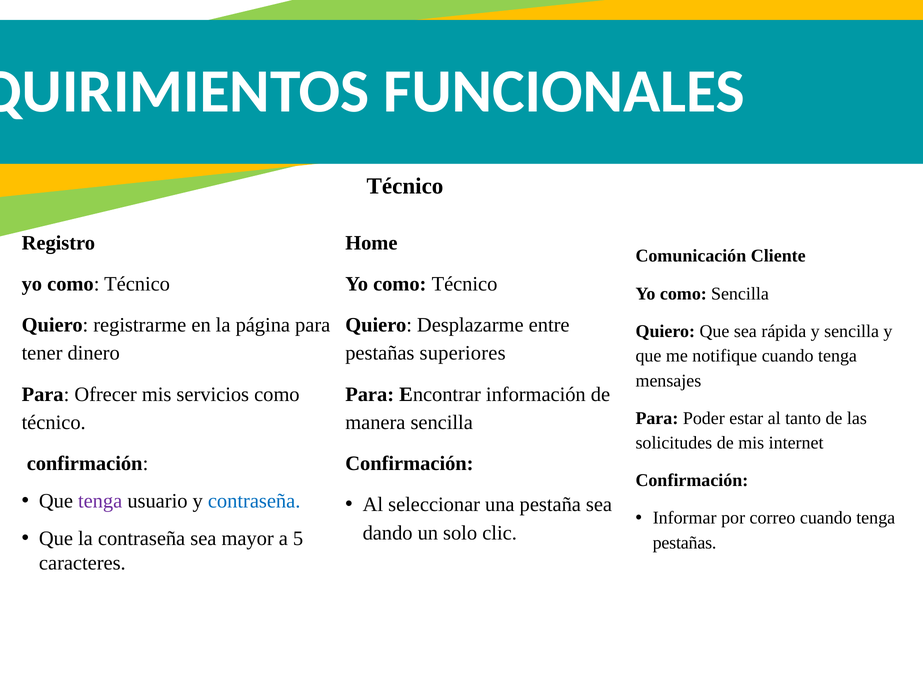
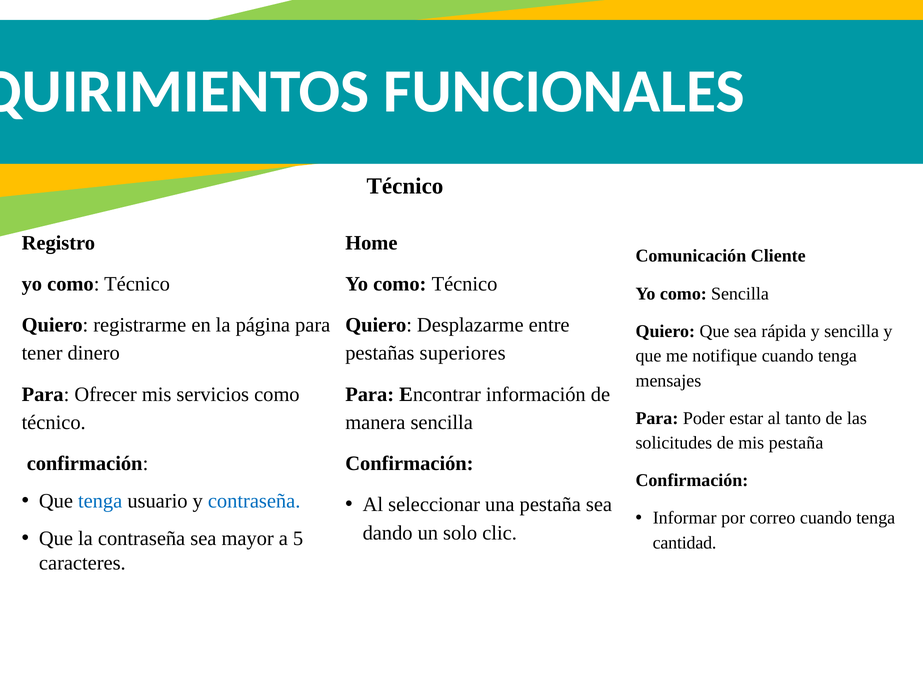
mis internet: internet -> pestaña
tenga at (100, 501) colour: purple -> blue
pestañas at (685, 543): pestañas -> cantidad
